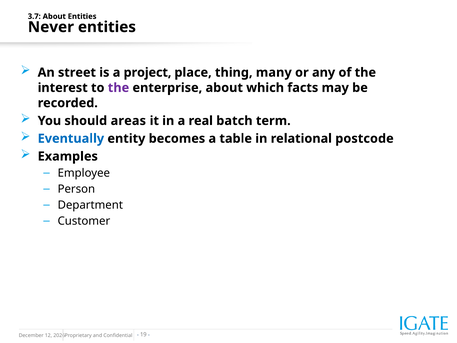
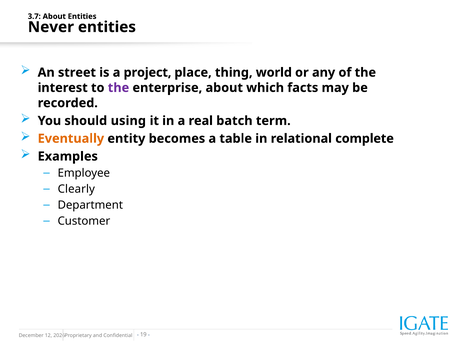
many: many -> world
areas: areas -> using
Eventually colour: blue -> orange
postcode: postcode -> complete
Person: Person -> Clearly
